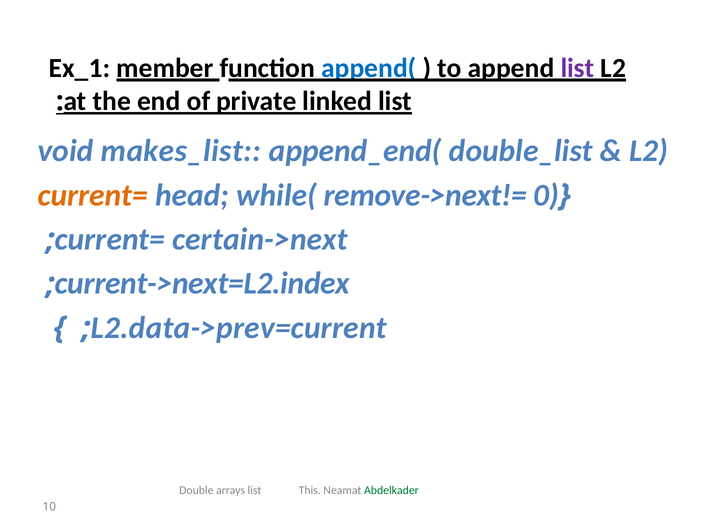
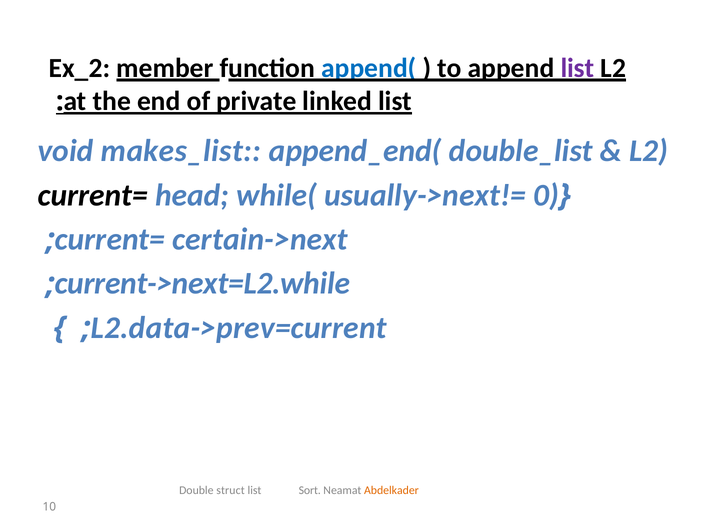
Ex_1: Ex_1 -> Ex_2
current= at (93, 195) colour: orange -> black
remove->next!=: remove->next!= -> usually->next!=
current->next=L2.index: current->next=L2.index -> current->next=L2.while
arrays: arrays -> struct
This: This -> Sort
Abdelkader colour: green -> orange
